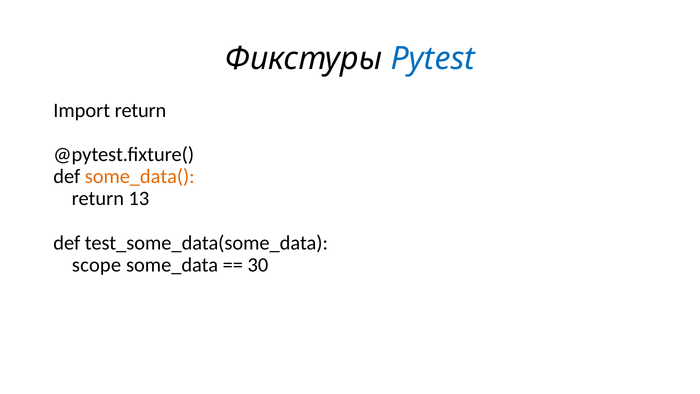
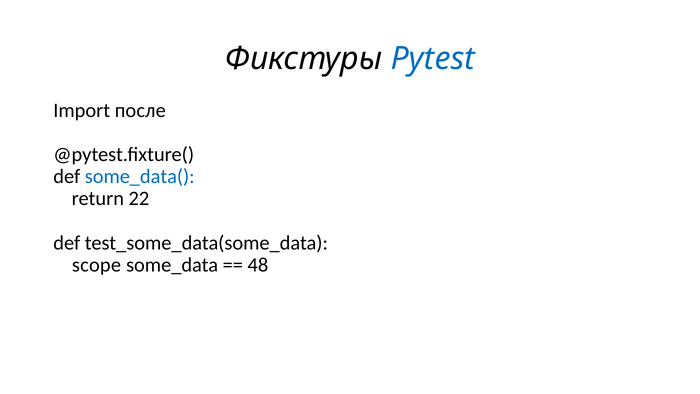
Import return: return -> после
some_data( colour: orange -> blue
13: 13 -> 22
30: 30 -> 48
